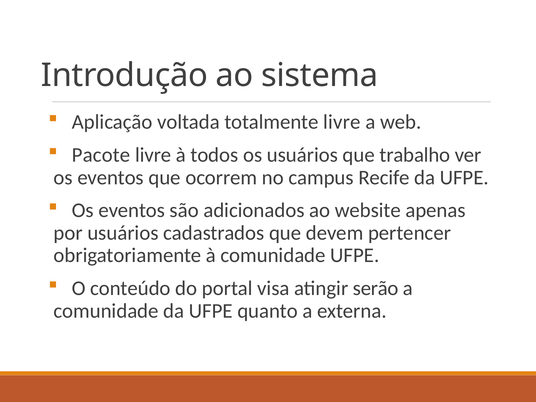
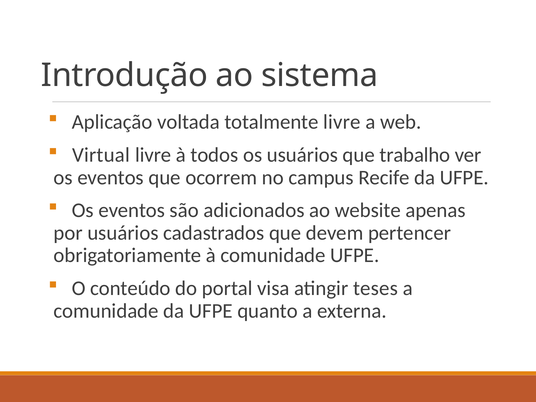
Pacote: Pacote -> Virtual
serão: serão -> teses
